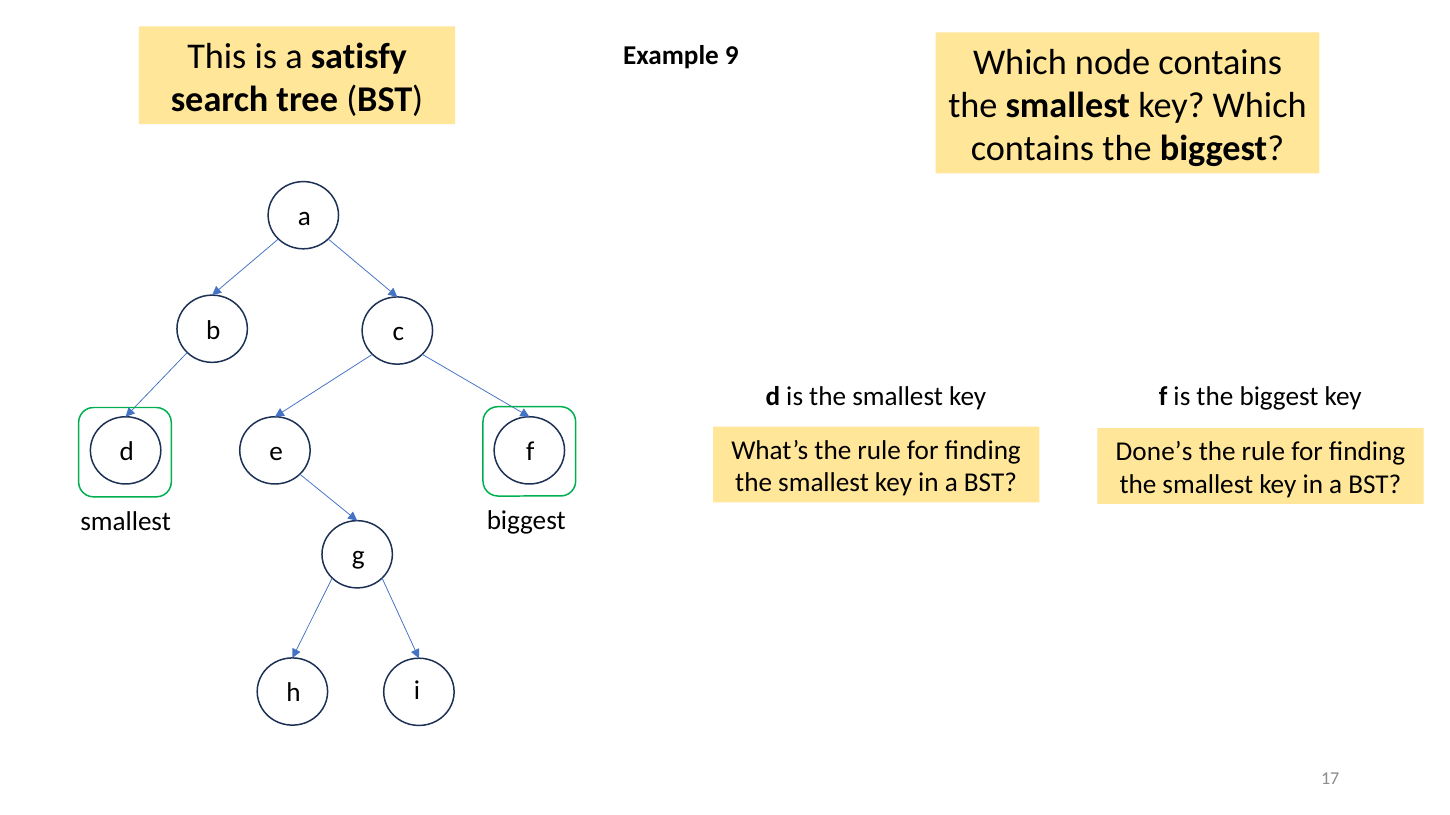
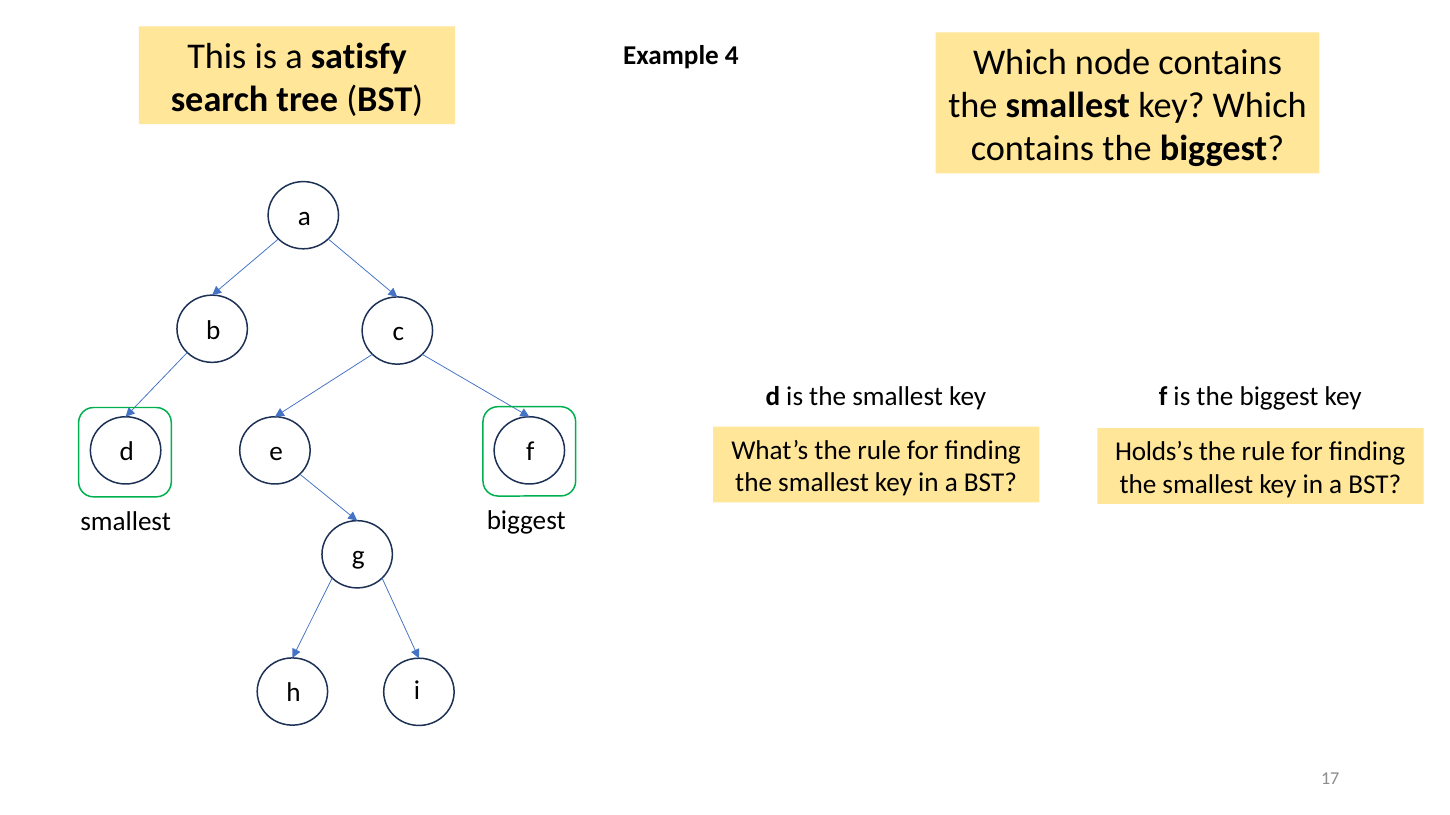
9: 9 -> 4
Done’s: Done’s -> Holds’s
